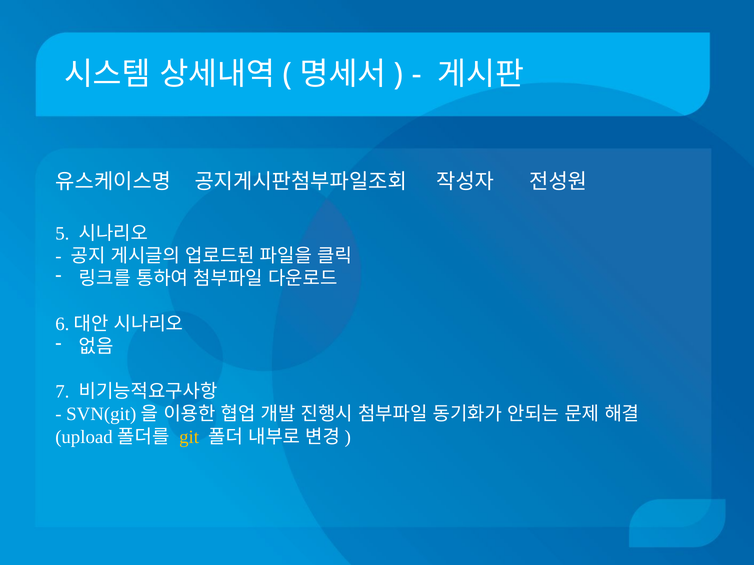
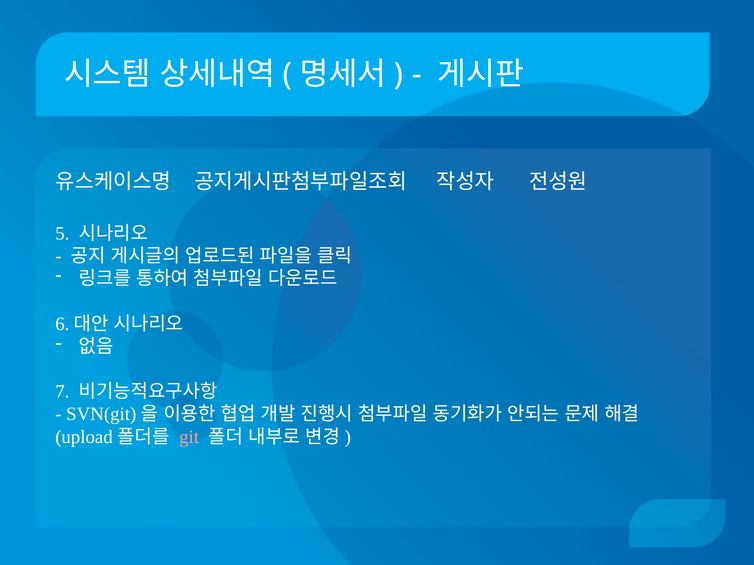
git colour: yellow -> pink
